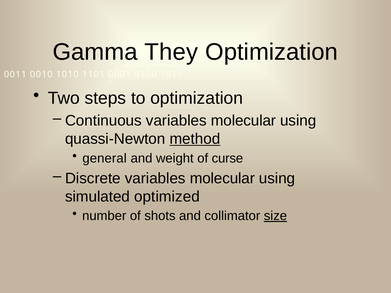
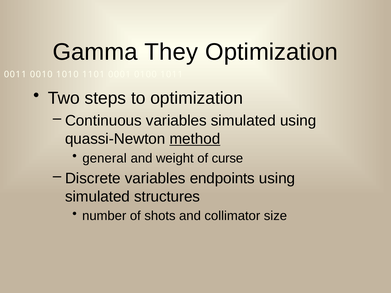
Continuous variables molecular: molecular -> simulated
Discrete variables molecular: molecular -> endpoints
optimized: optimized -> structures
size underline: present -> none
